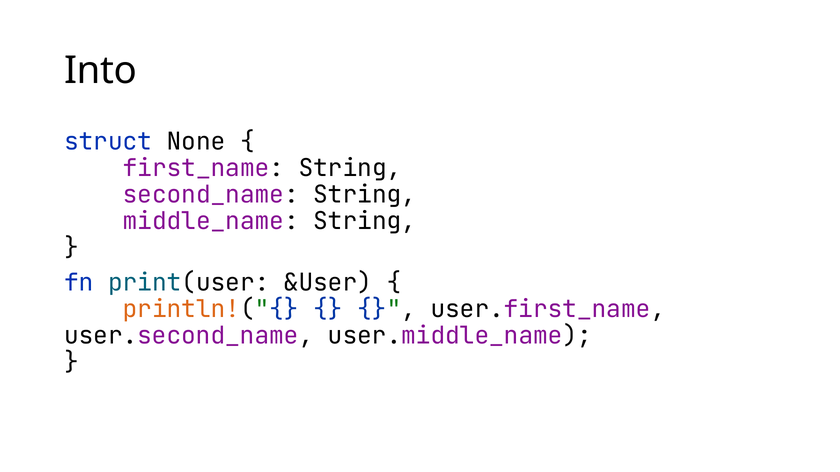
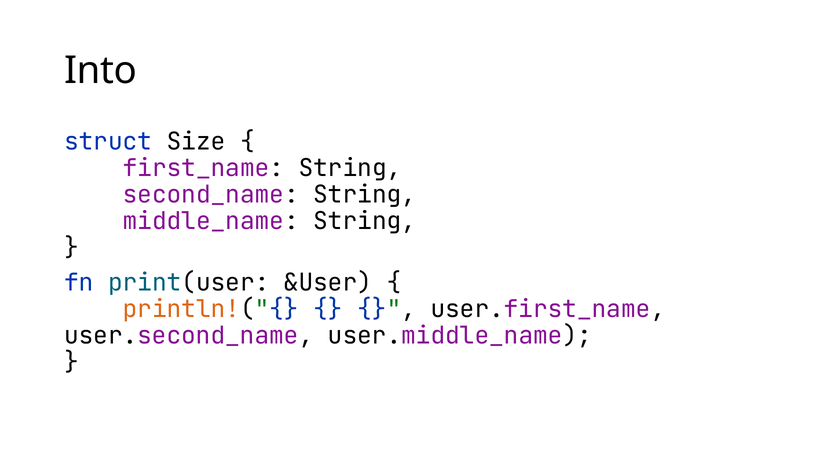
None: None -> Size
